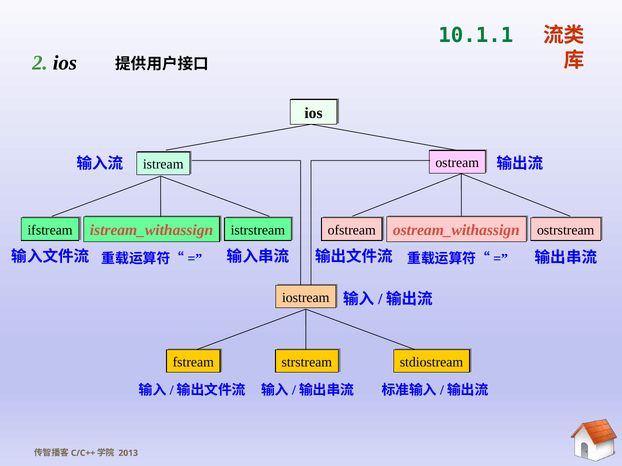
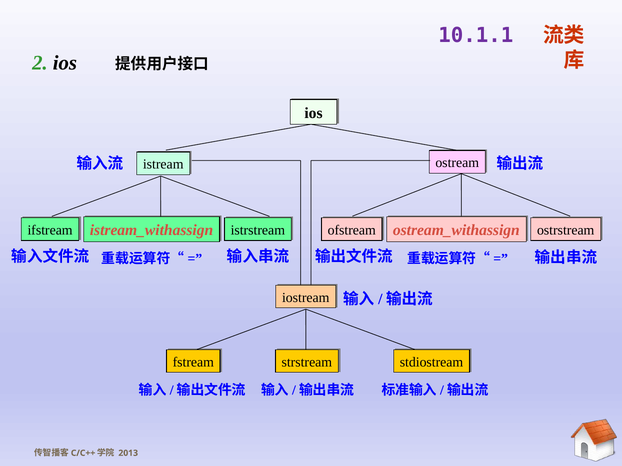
10.1.1 colour: green -> purple
